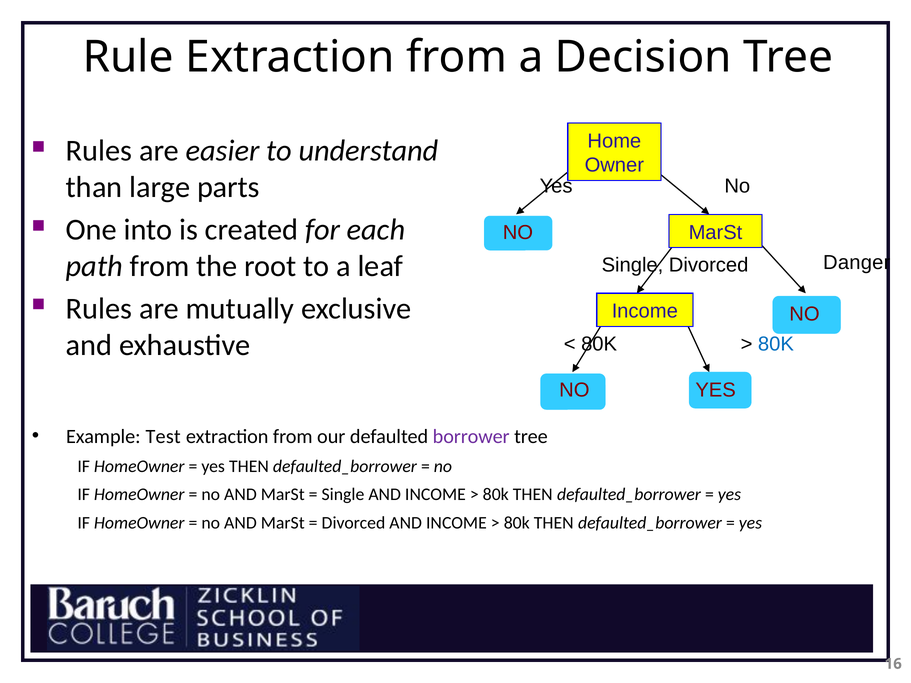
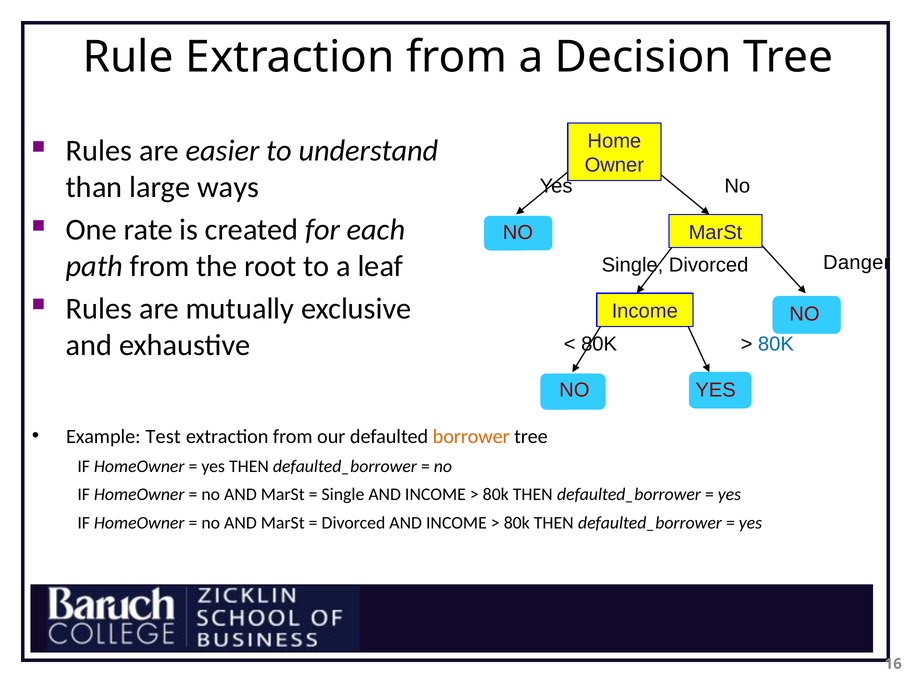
parts: parts -> ways
into: into -> rate
borrower colour: purple -> orange
